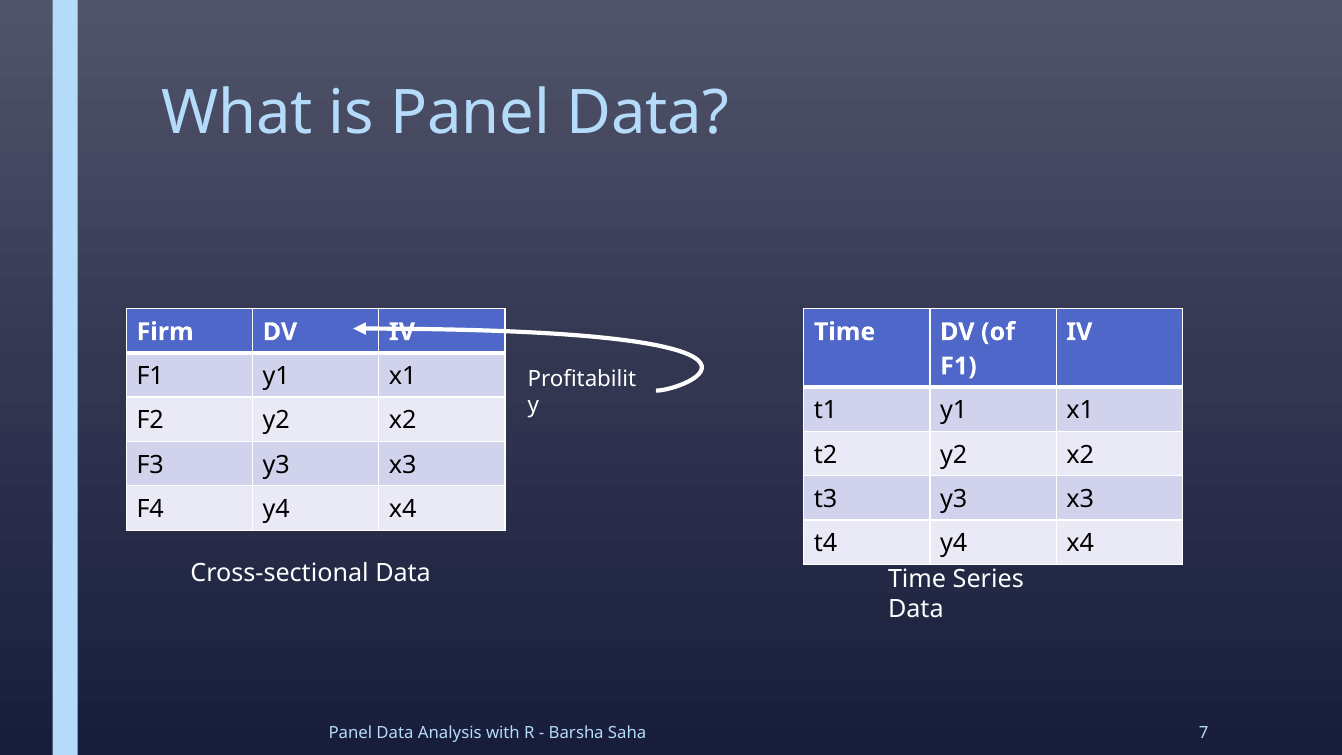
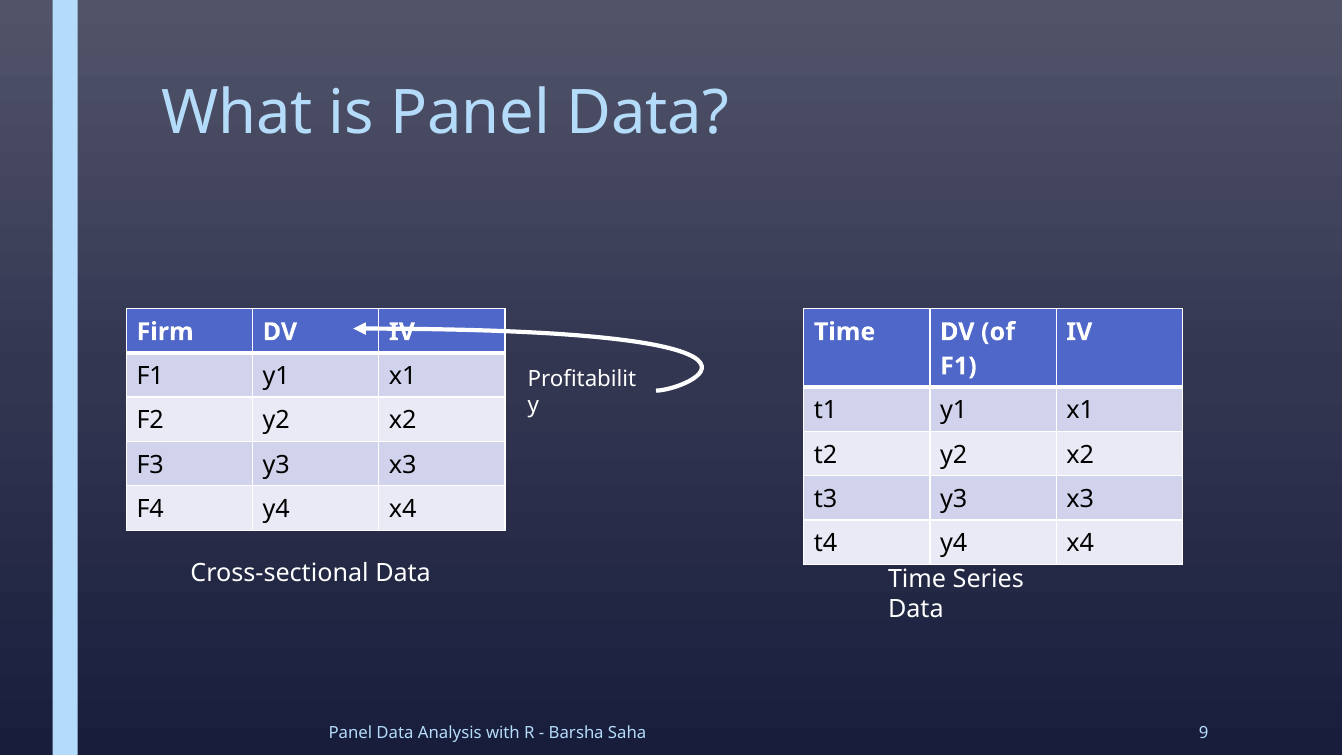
7: 7 -> 9
